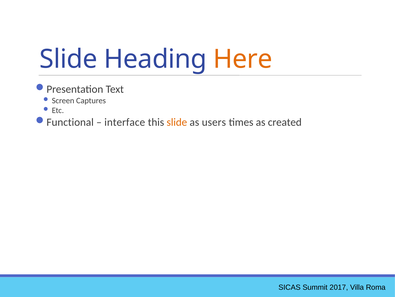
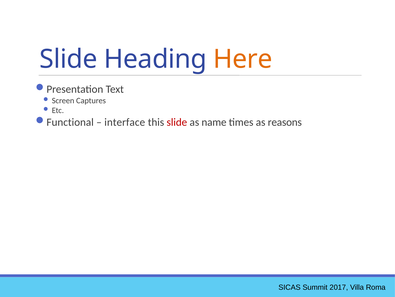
slide at (177, 122) colour: orange -> red
users: users -> name
created: created -> reasons
